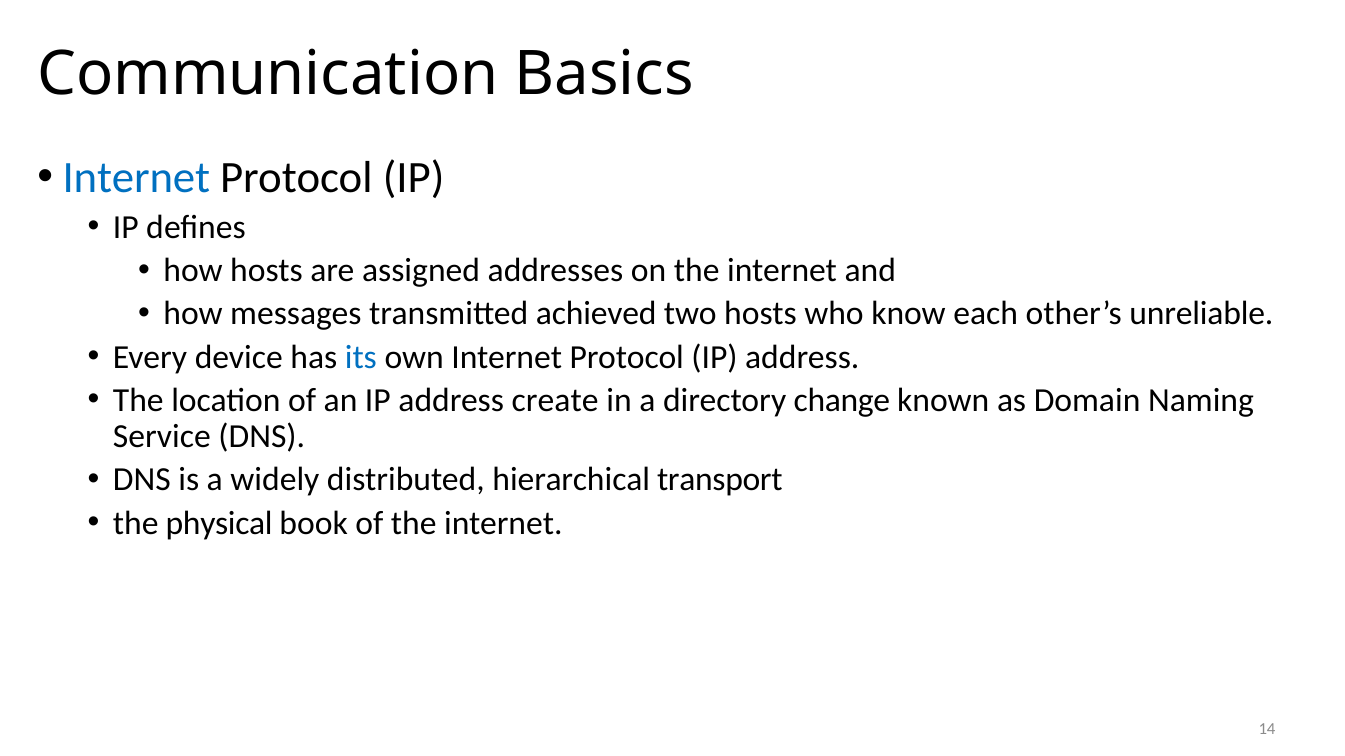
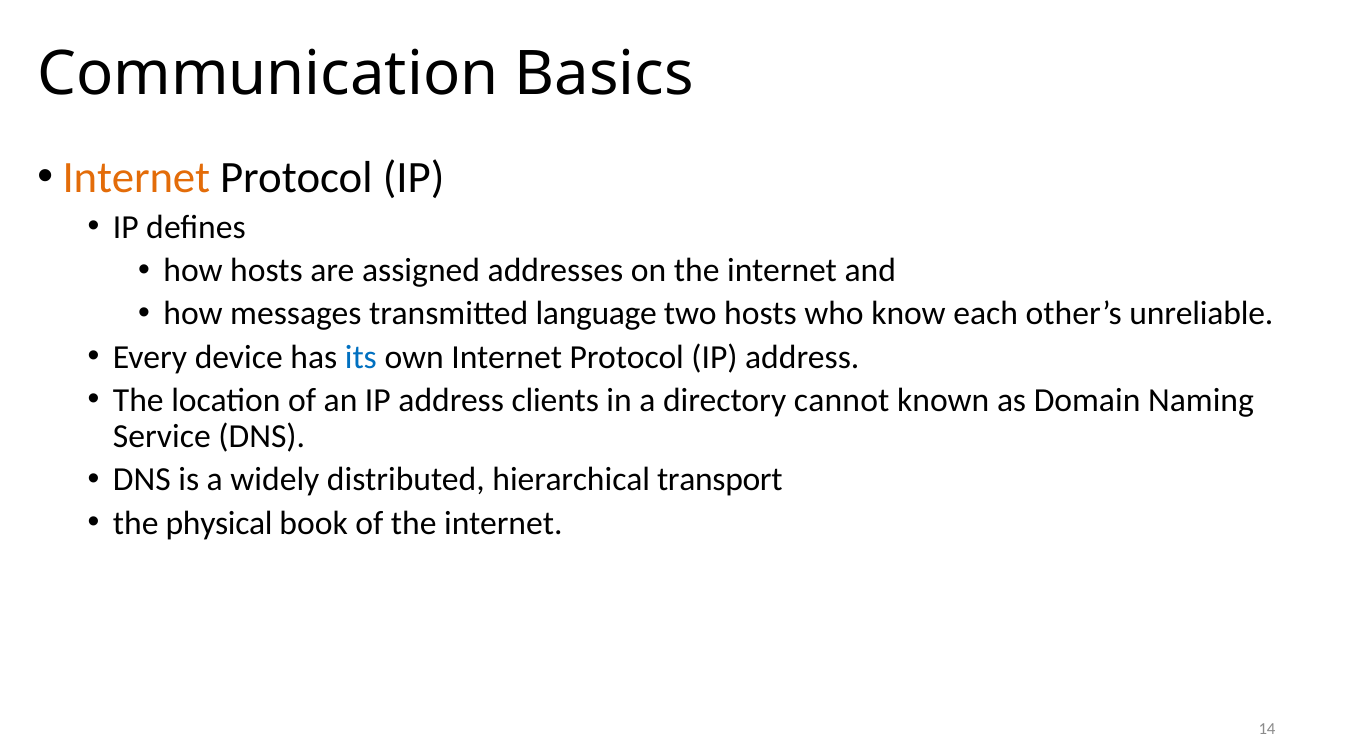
Internet at (136, 178) colour: blue -> orange
achieved: achieved -> language
create: create -> clients
change: change -> cannot
